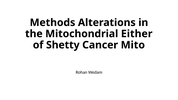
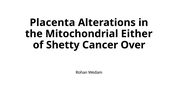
Methods: Methods -> Placenta
Mito: Mito -> Over
